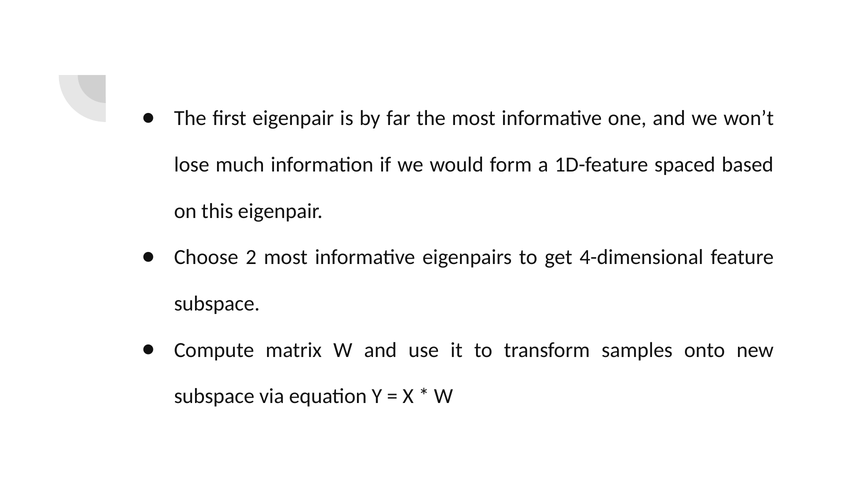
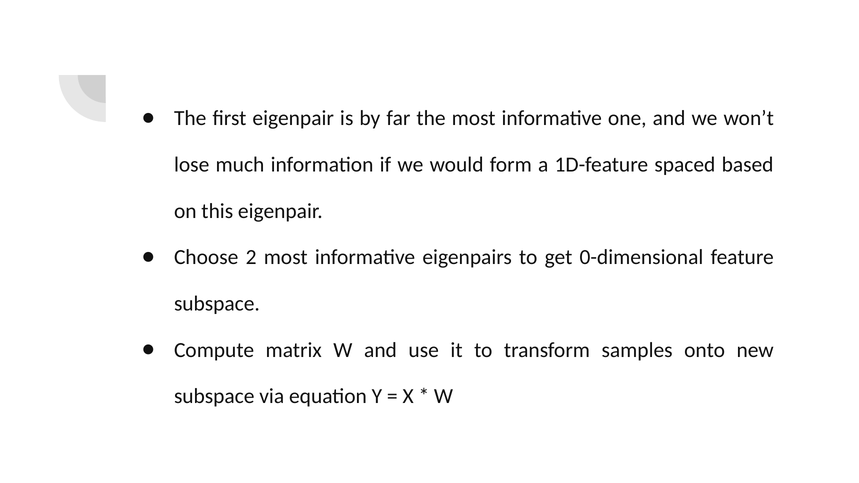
4-dimensional: 4-dimensional -> 0-dimensional
